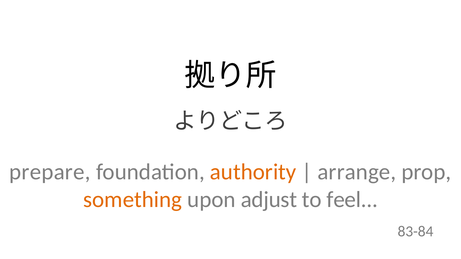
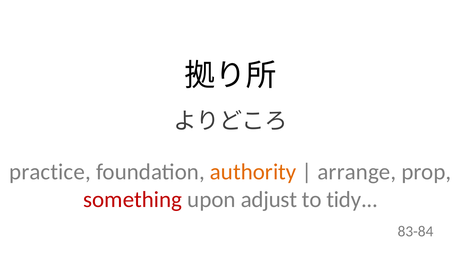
prepare: prepare -> practice
something colour: orange -> red
feel: feel -> tidy
